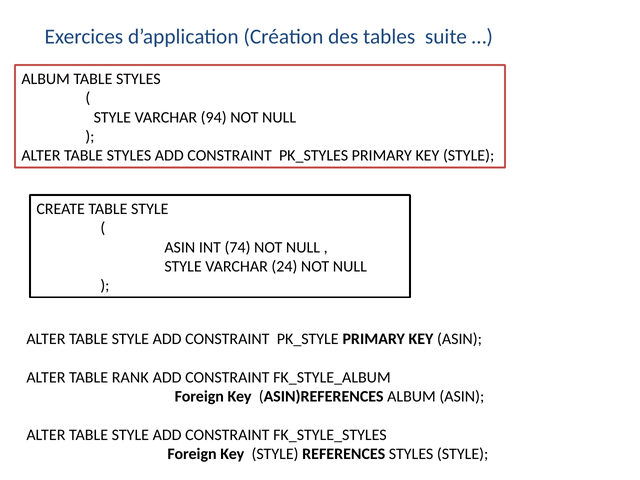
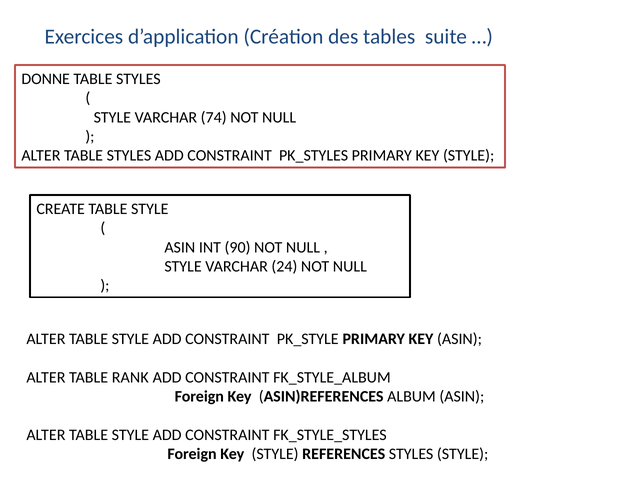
ALBUM at (46, 79): ALBUM -> DONNE
94: 94 -> 74
74: 74 -> 90
